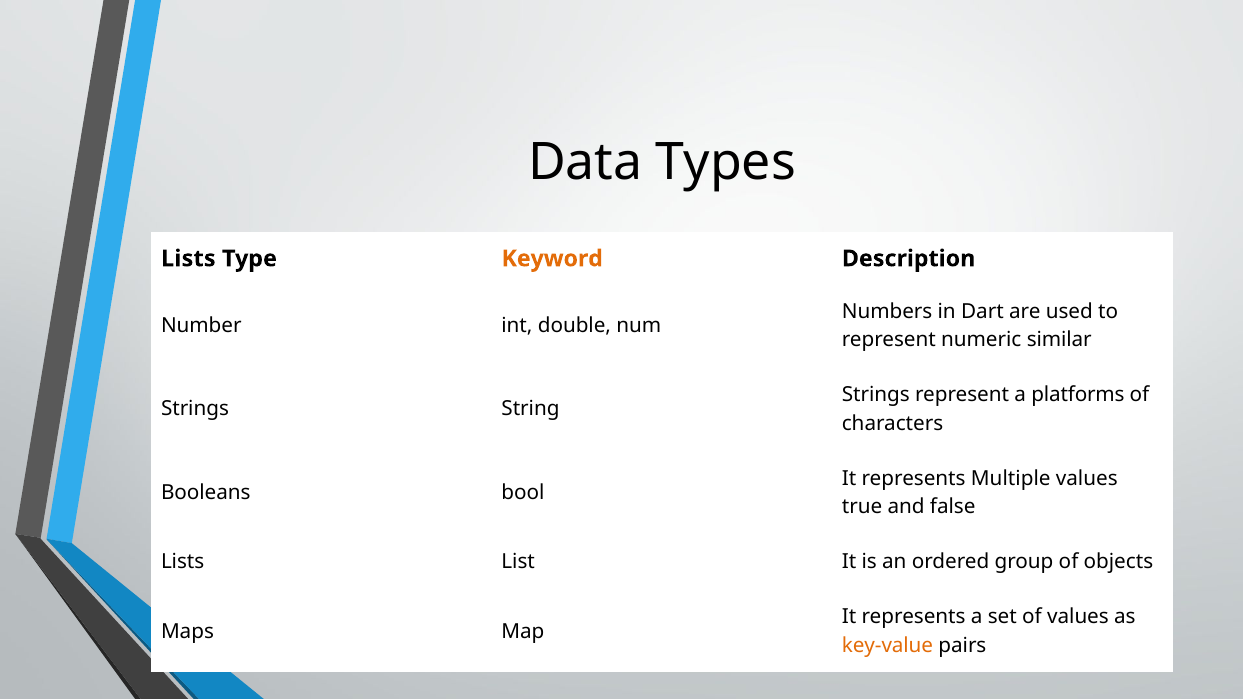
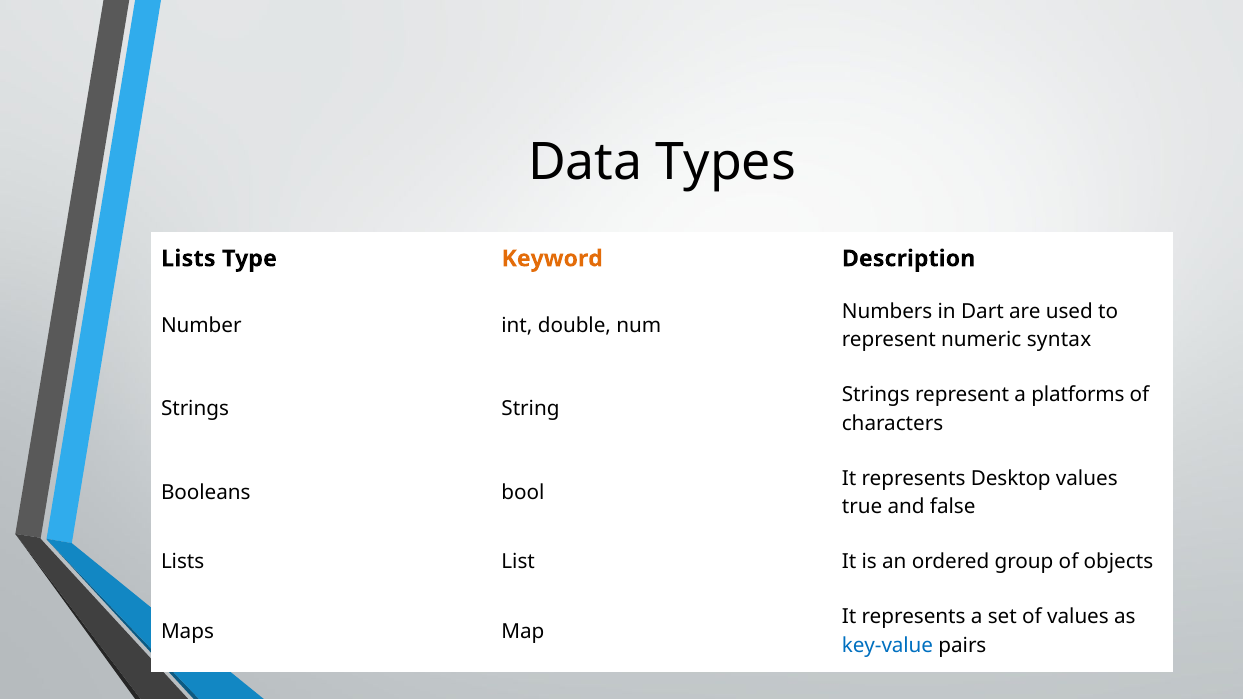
similar: similar -> syntax
Multiple: Multiple -> Desktop
key-value colour: orange -> blue
